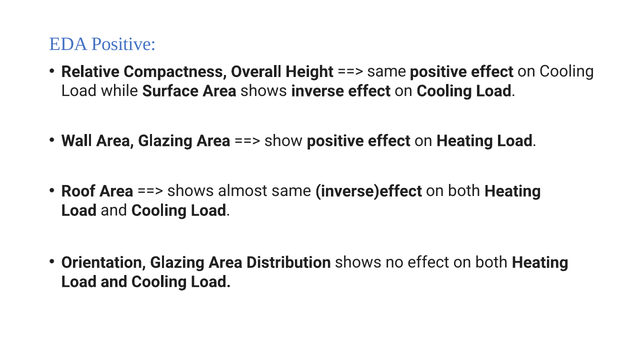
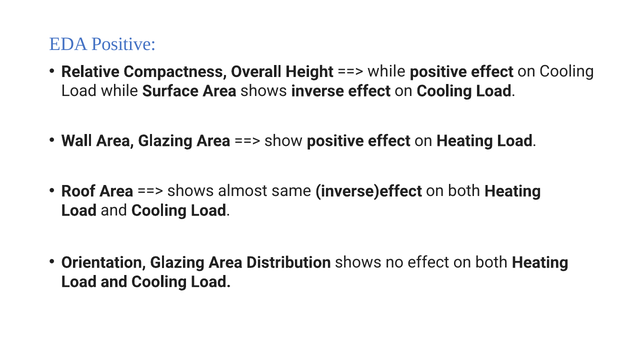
same at (387, 72): same -> while
